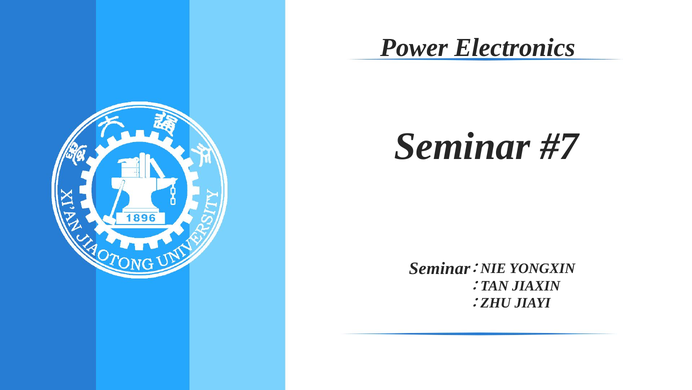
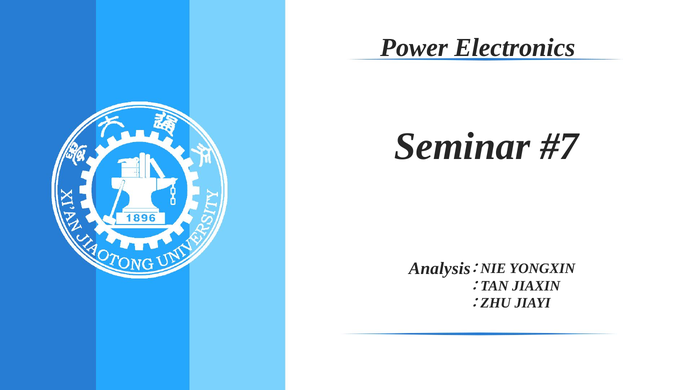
Seminar at (440, 268): Seminar -> Analysis
